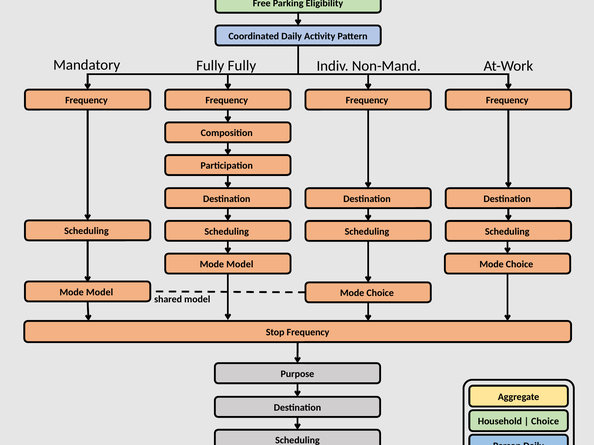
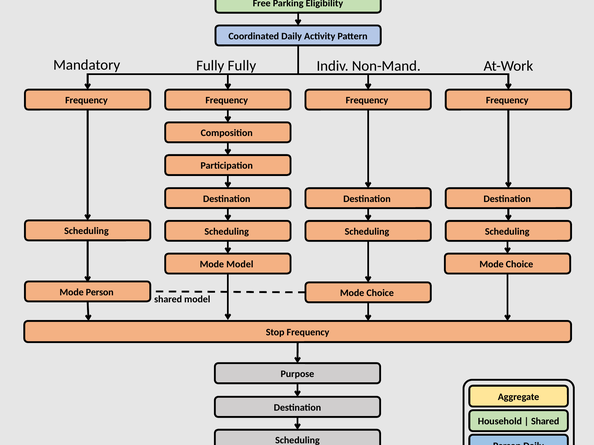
Model at (100, 292): Model -> Person
Choice at (545, 422): Choice -> Shared
